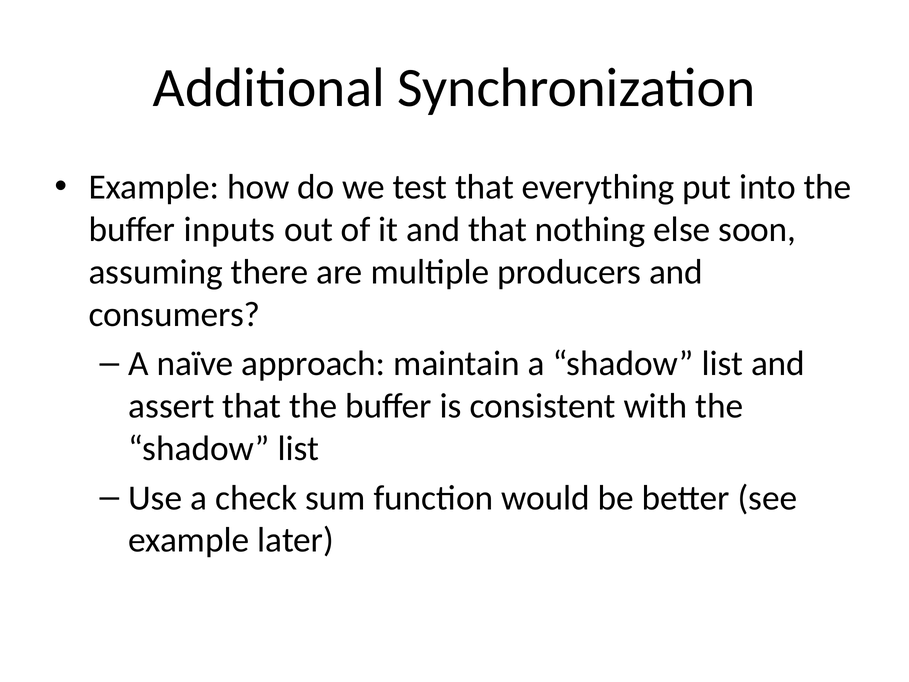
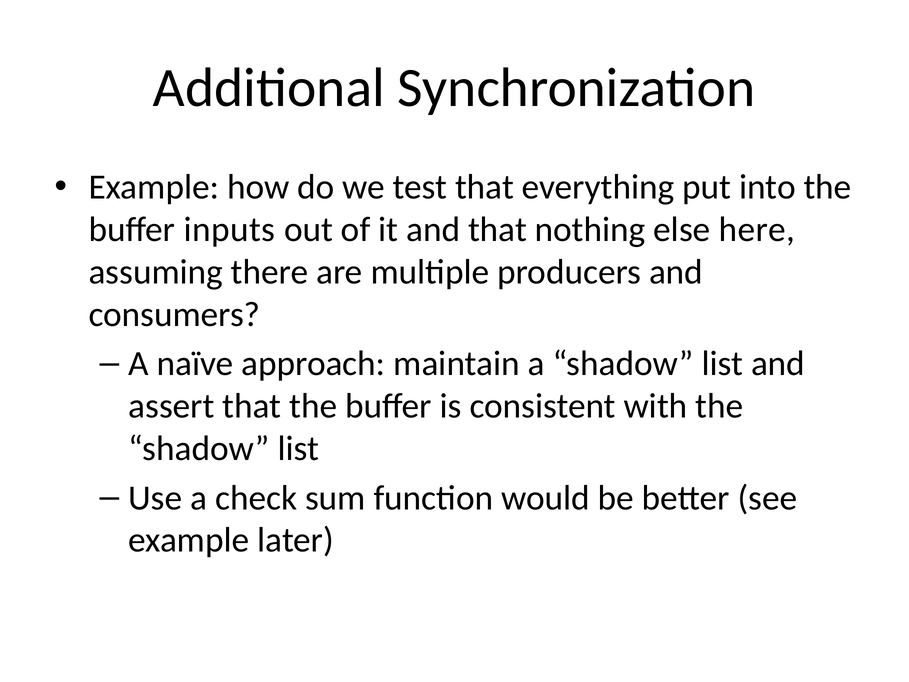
soon: soon -> here
